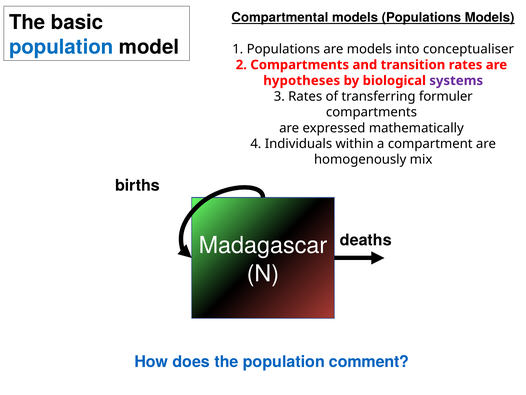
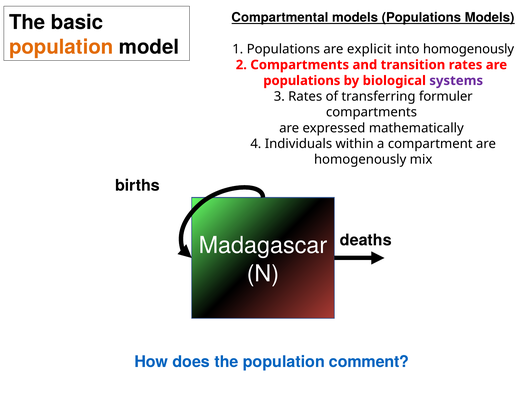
population at (61, 47) colour: blue -> orange
are models: models -> explicit
into conceptualiser: conceptualiser -> homogenously
hypotheses at (302, 81): hypotheses -> populations
